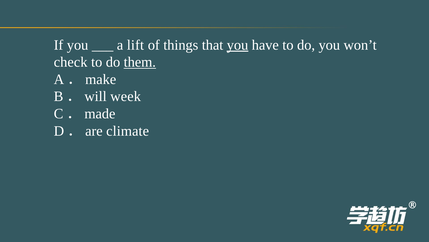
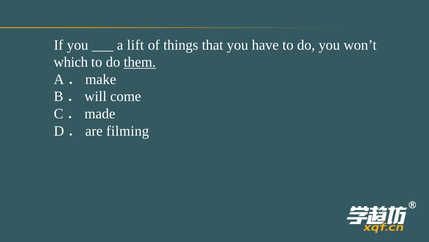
you at (238, 45) underline: present -> none
check: check -> which
week: week -> come
climate: climate -> filming
